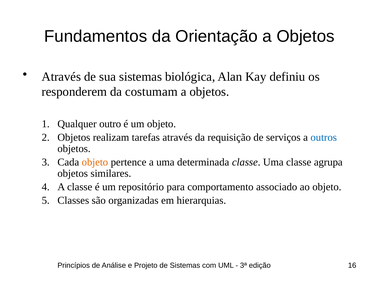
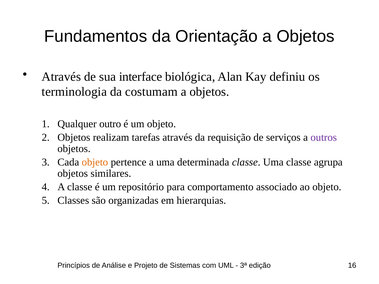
sua sistemas: sistemas -> interface
responderem: responderem -> terminologia
outros colour: blue -> purple
